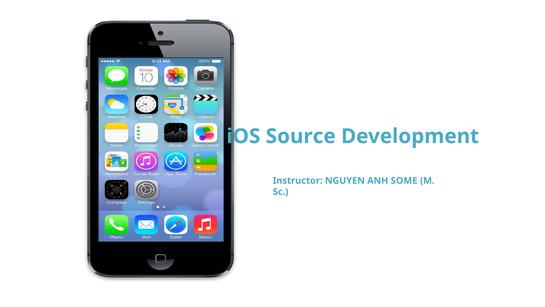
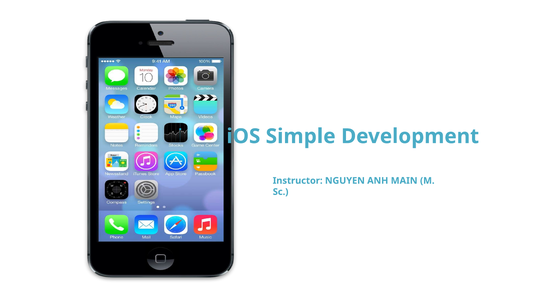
Source: Source -> Simple
SOME: SOME -> MAIN
